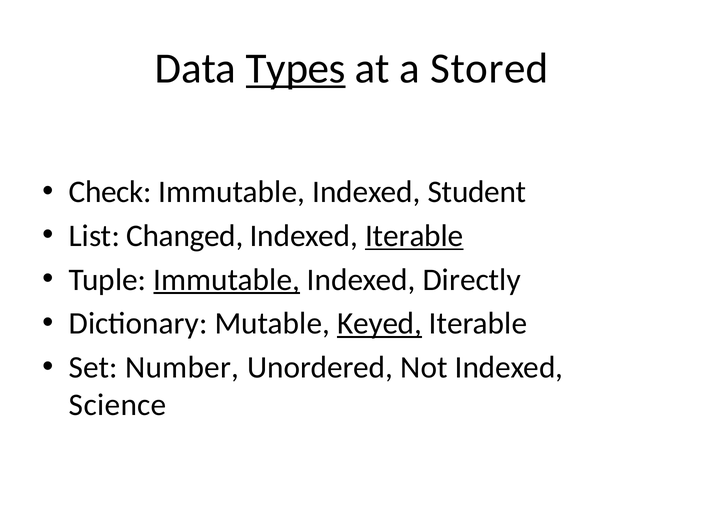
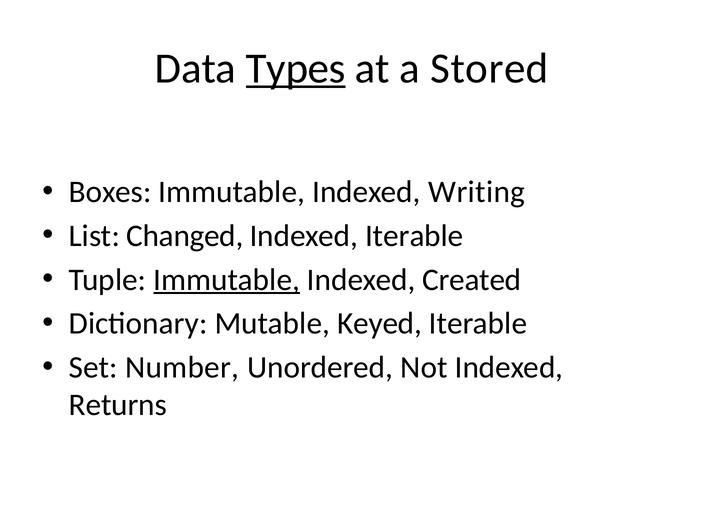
Check: Check -> Boxes
Student: Student -> Writing
Iterable at (414, 236) underline: present -> none
Directly: Directly -> Created
Keyed underline: present -> none
Science: Science -> Returns
